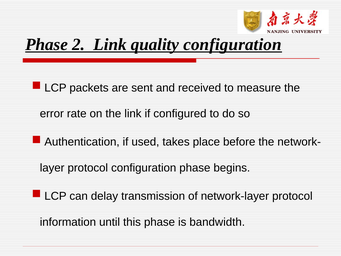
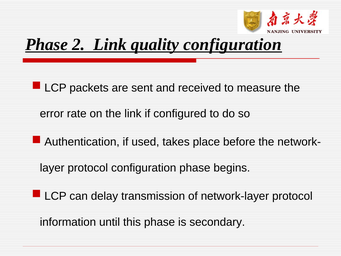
bandwidth: bandwidth -> secondary
